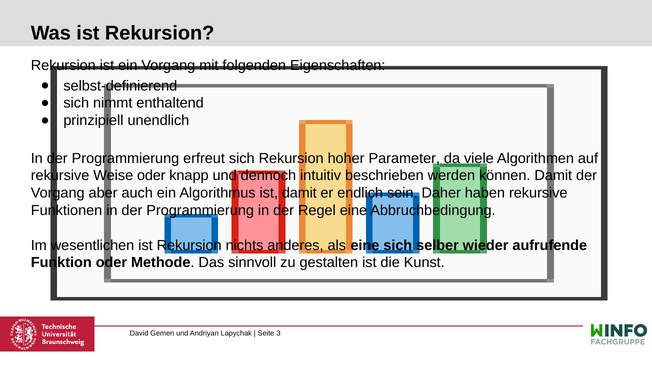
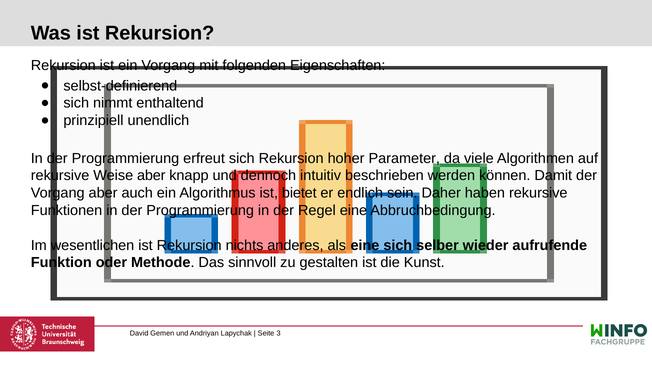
Weise oder: oder -> aber
ist damit: damit -> bietet
